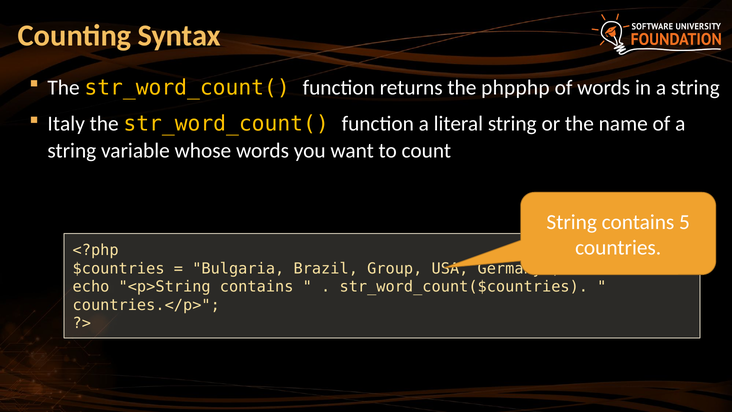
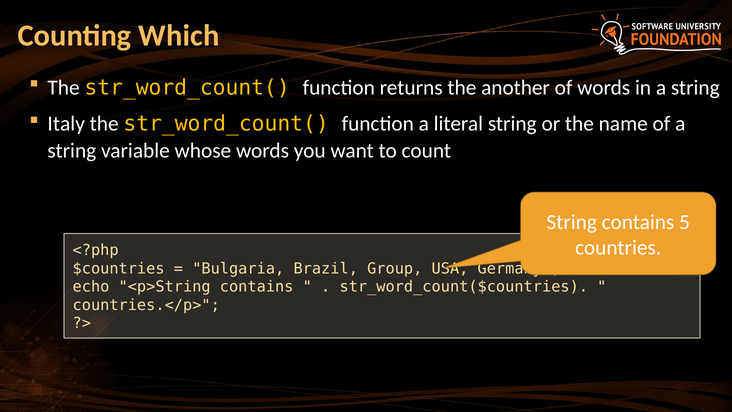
Syntax: Syntax -> Which
phpphp: phpphp -> another
